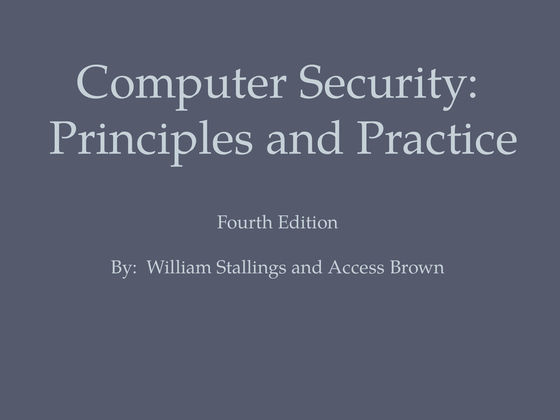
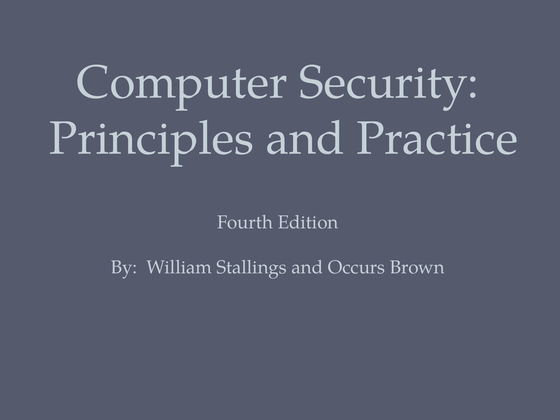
Access: Access -> Occurs
